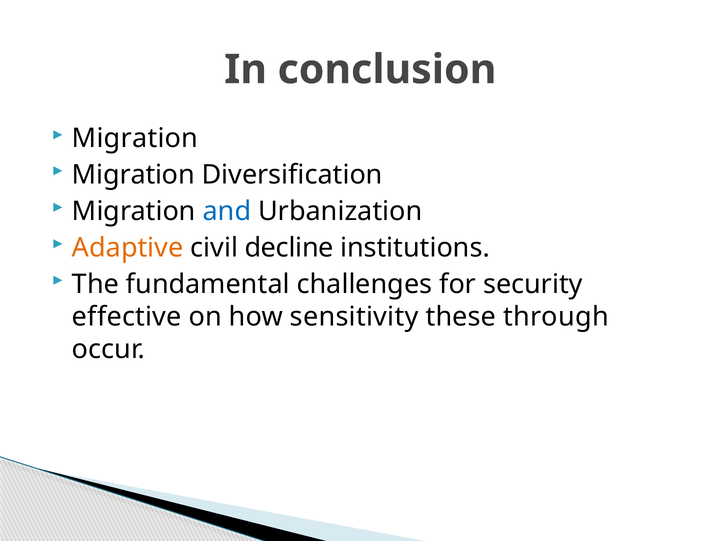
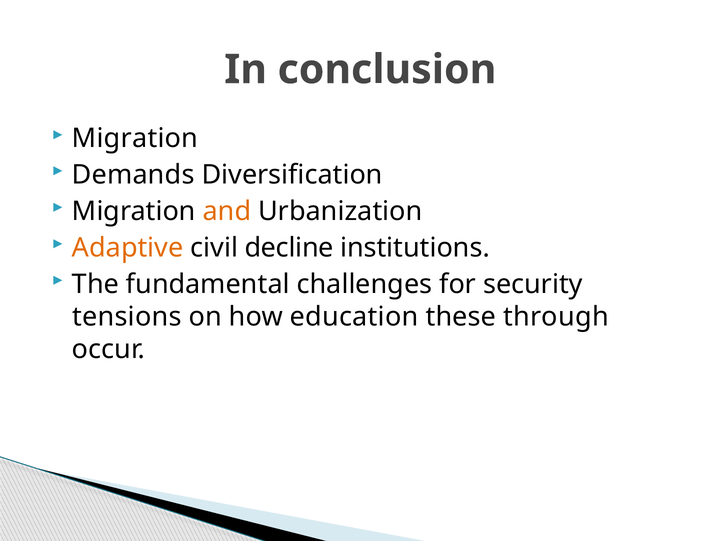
Migration at (133, 175): Migration -> Demands
and colour: blue -> orange
effective: effective -> tensions
sensitivity: sensitivity -> education
